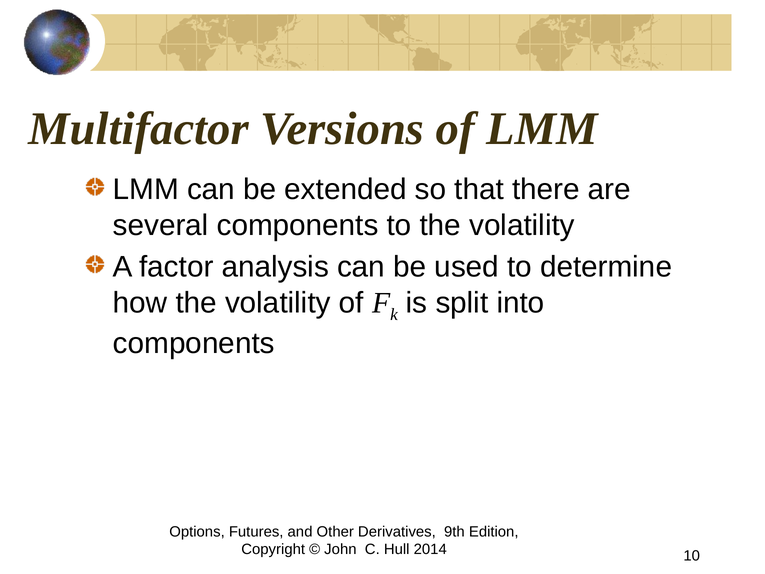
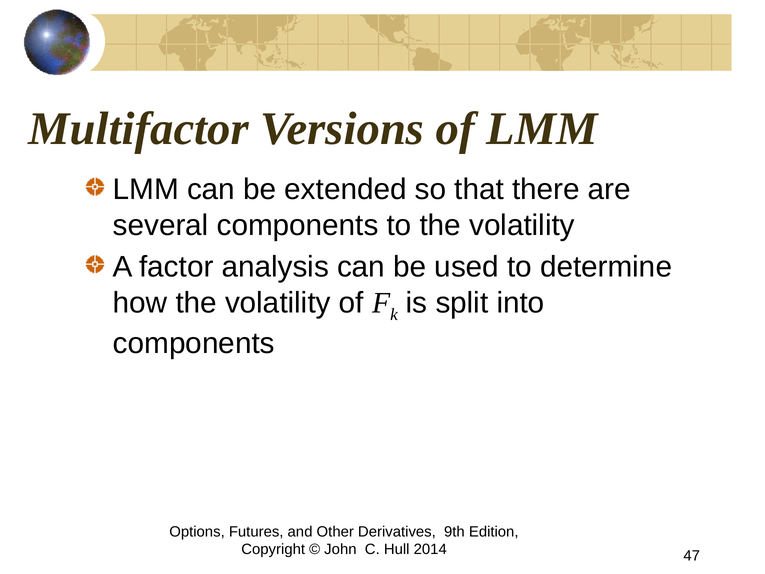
10: 10 -> 47
